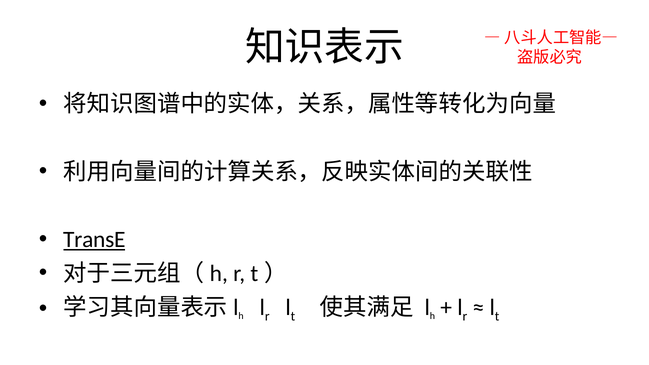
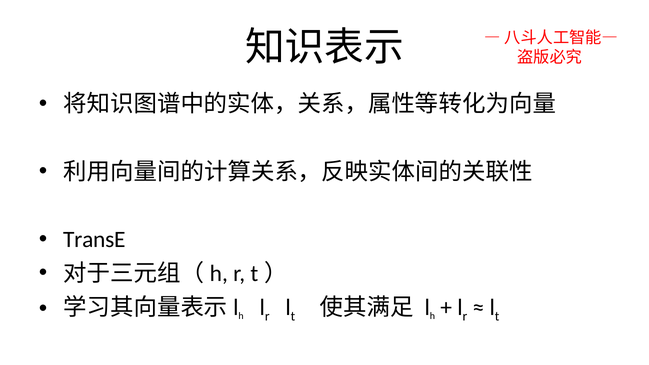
TransE underline: present -> none
